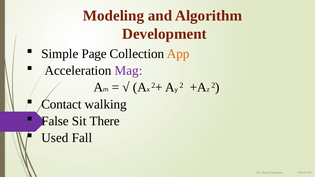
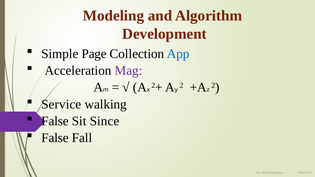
App colour: orange -> blue
Contact: Contact -> Service
There: There -> Since
Used at (55, 138): Used -> False
